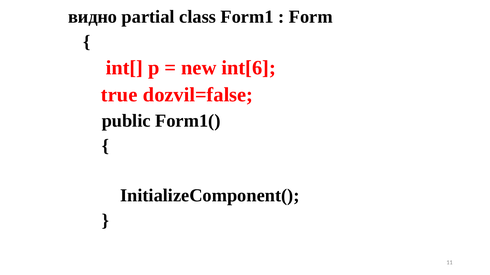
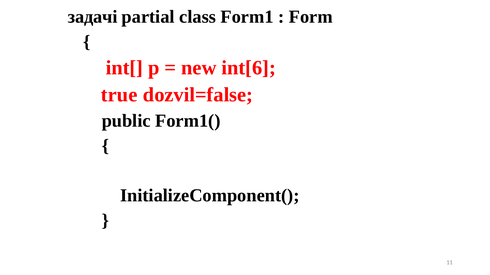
видно: видно -> задачі
